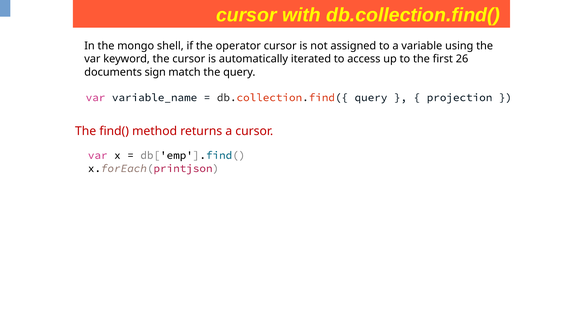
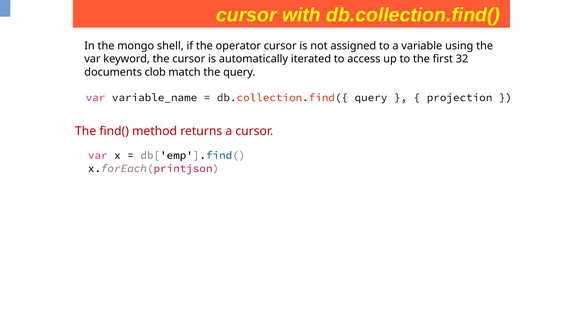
26: 26 -> 32
sign: sign -> clob
